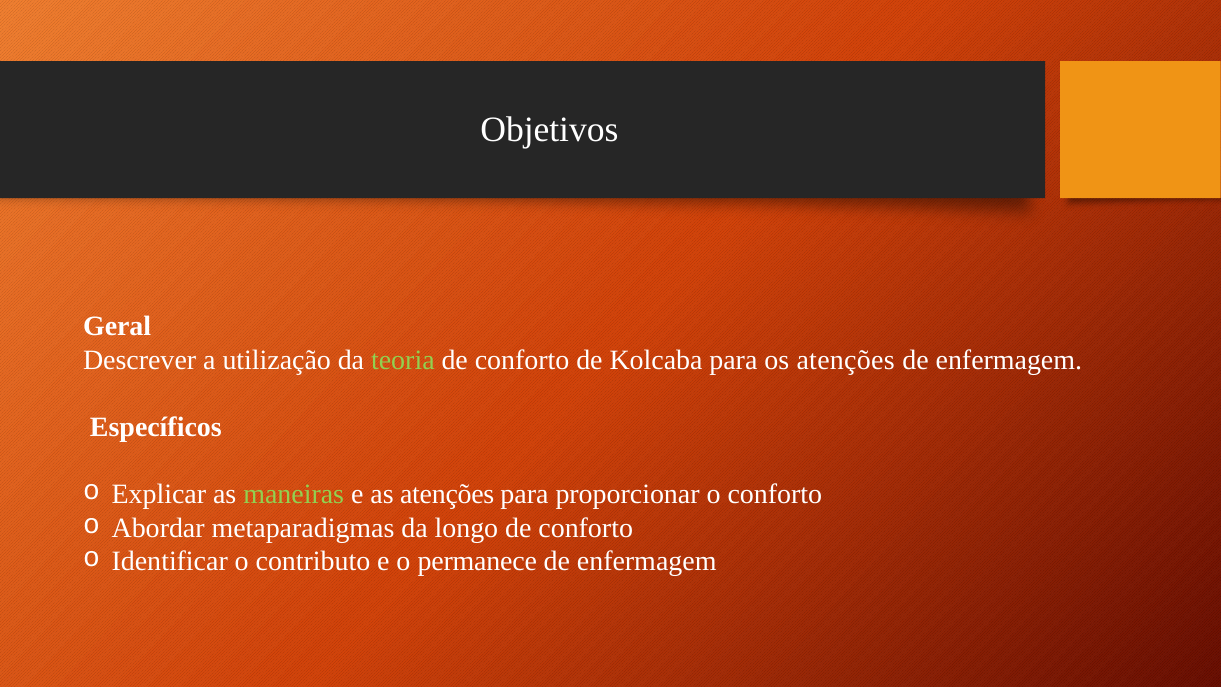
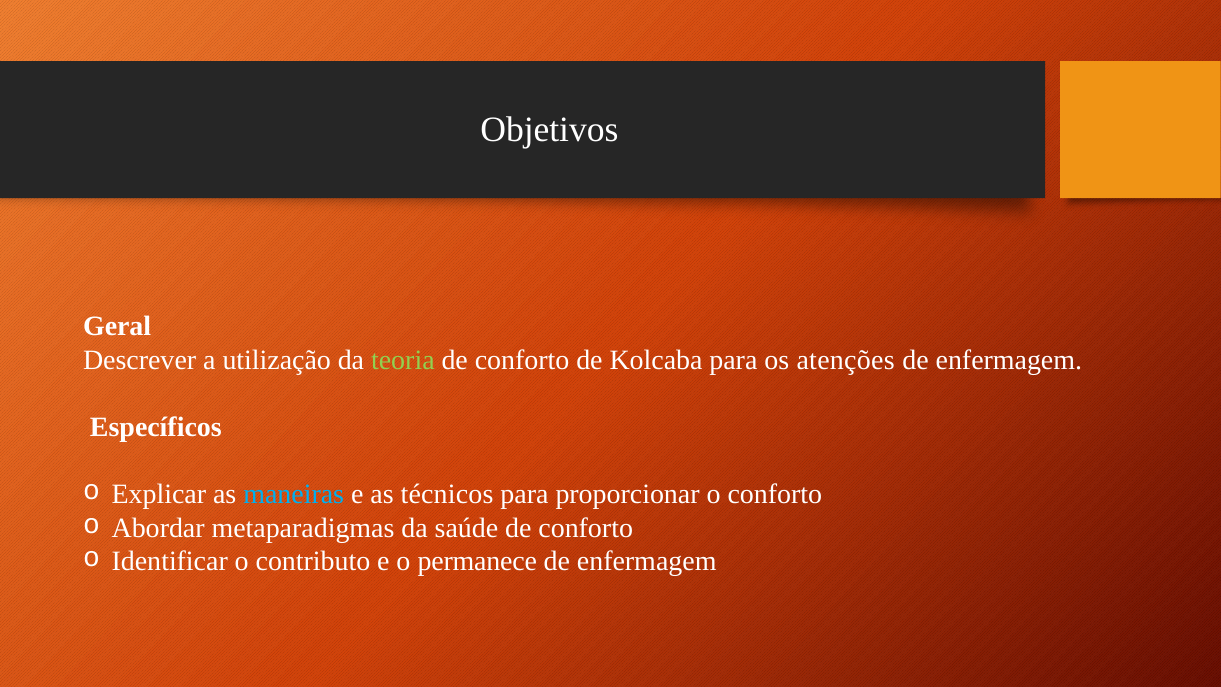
maneiras colour: light green -> light blue
as atenções: atenções -> técnicos
longo: longo -> saúde
